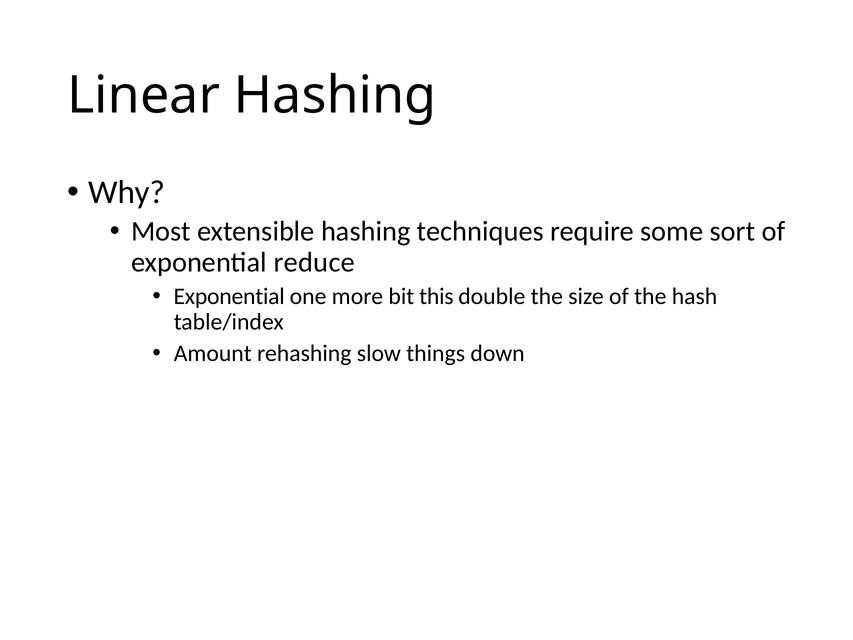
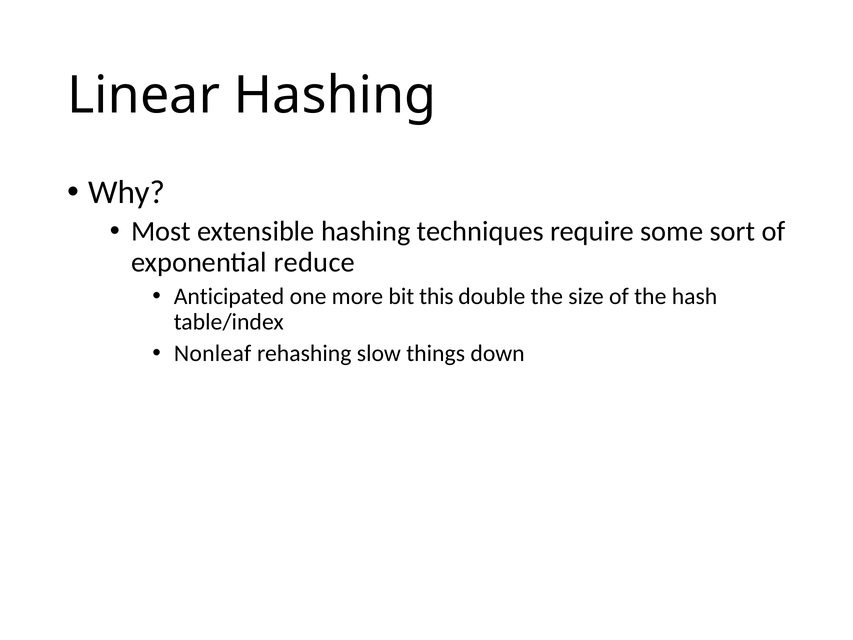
Exponential at (229, 296): Exponential -> Anticipated
Amount: Amount -> Nonleaf
